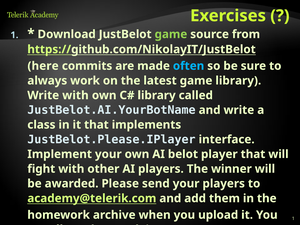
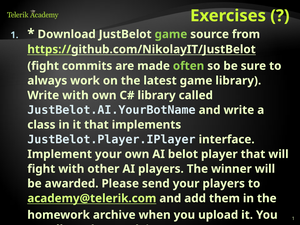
here at (43, 66): here -> fight
often colour: light blue -> light green
JustBelot.Please.IPlayer: JustBelot.Please.IPlayer -> JustBelot.Player.IPlayer
